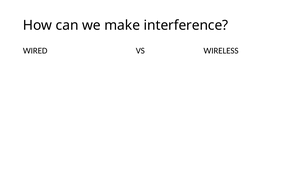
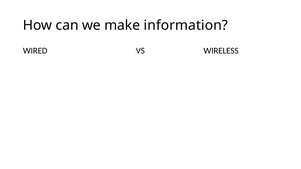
interference: interference -> information
